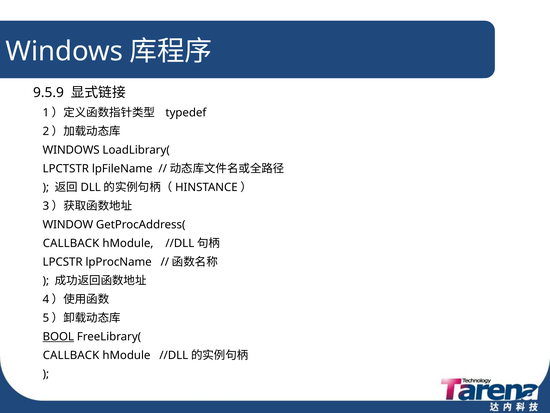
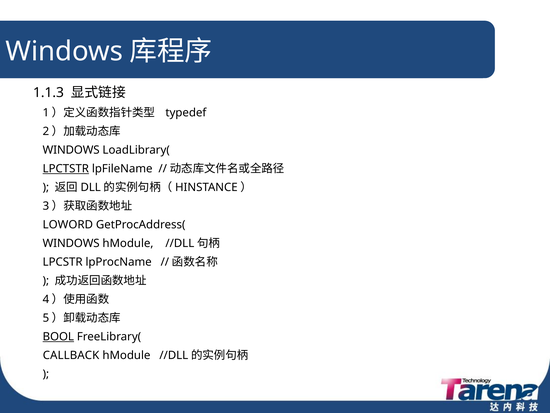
9.5.9: 9.5.9 -> 1.1.3
LPCTSTR underline: none -> present
WINDOW: WINDOW -> LOWORD
CALLBACK at (71, 243): CALLBACK -> WINDOWS
